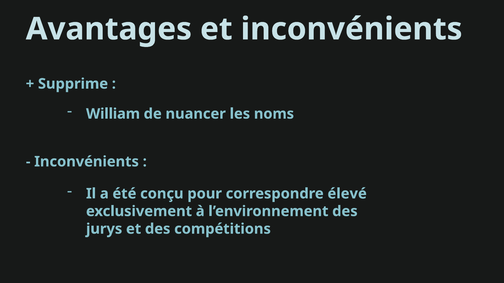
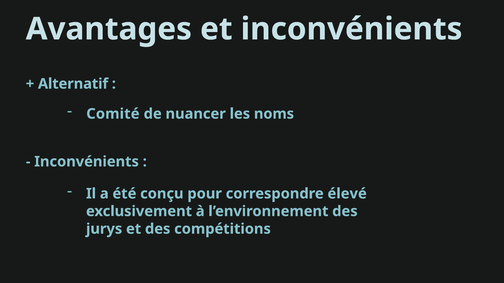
Supprime: Supprime -> Alternatif
William: William -> Comité
